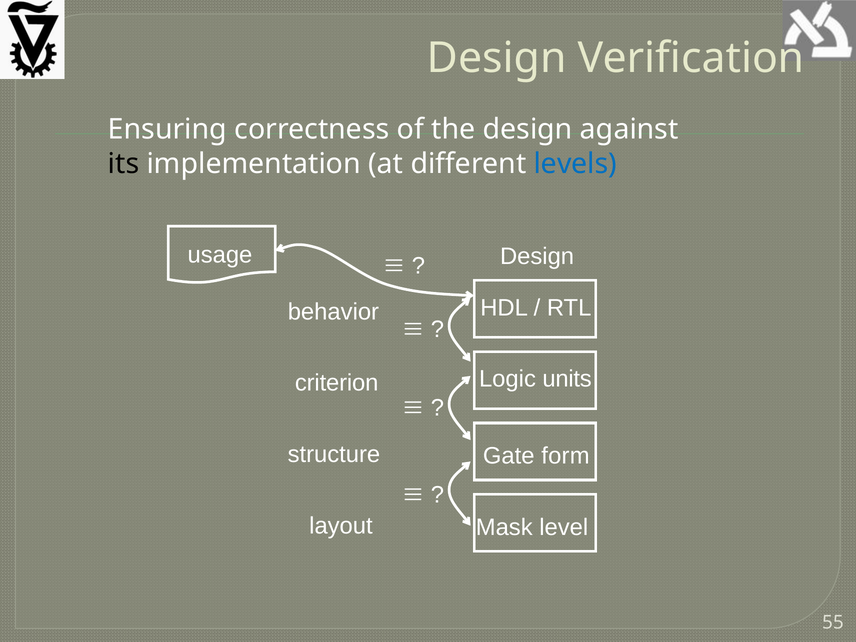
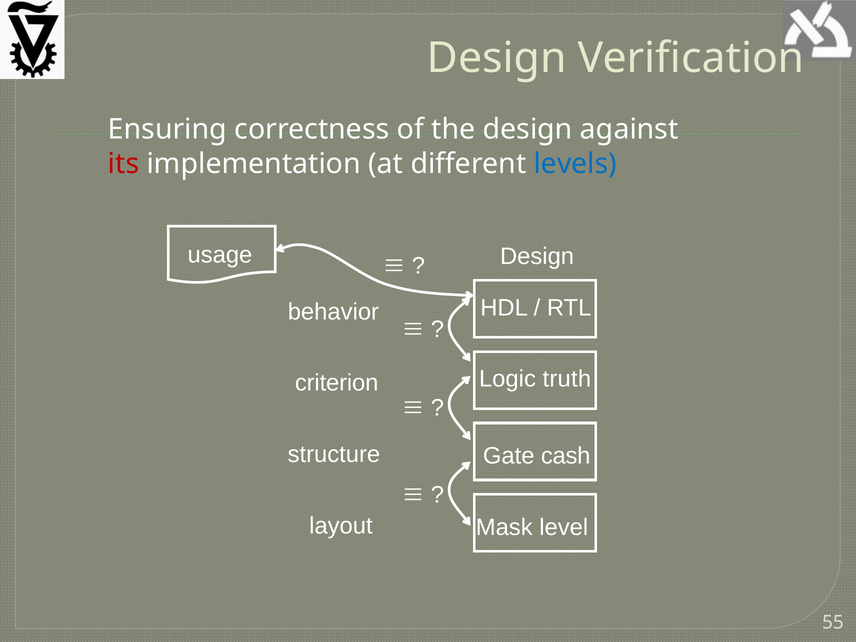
its colour: black -> red
units: units -> truth
form: form -> cash
